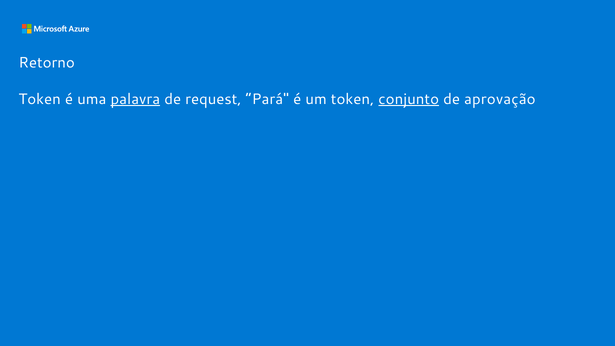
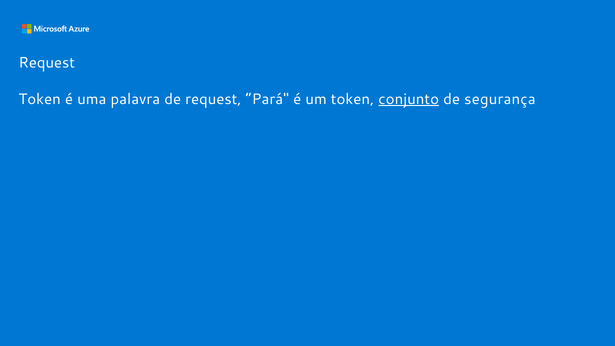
Retorno at (47, 63): Retorno -> Request
palavra underline: present -> none
aprovação: aprovação -> segurança
